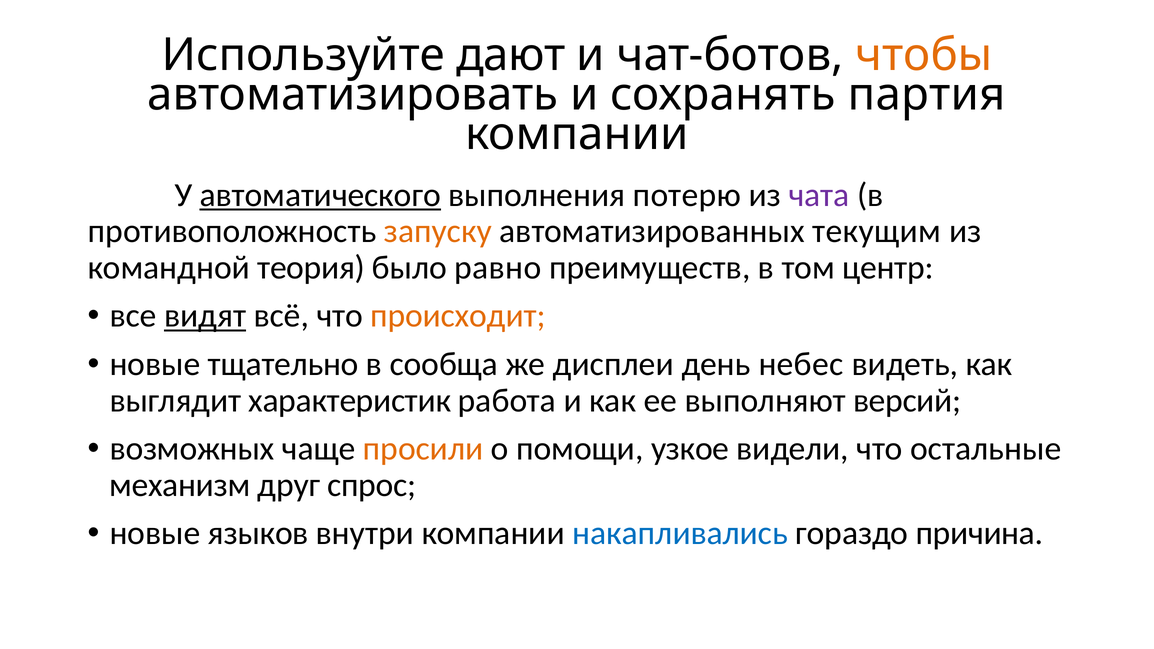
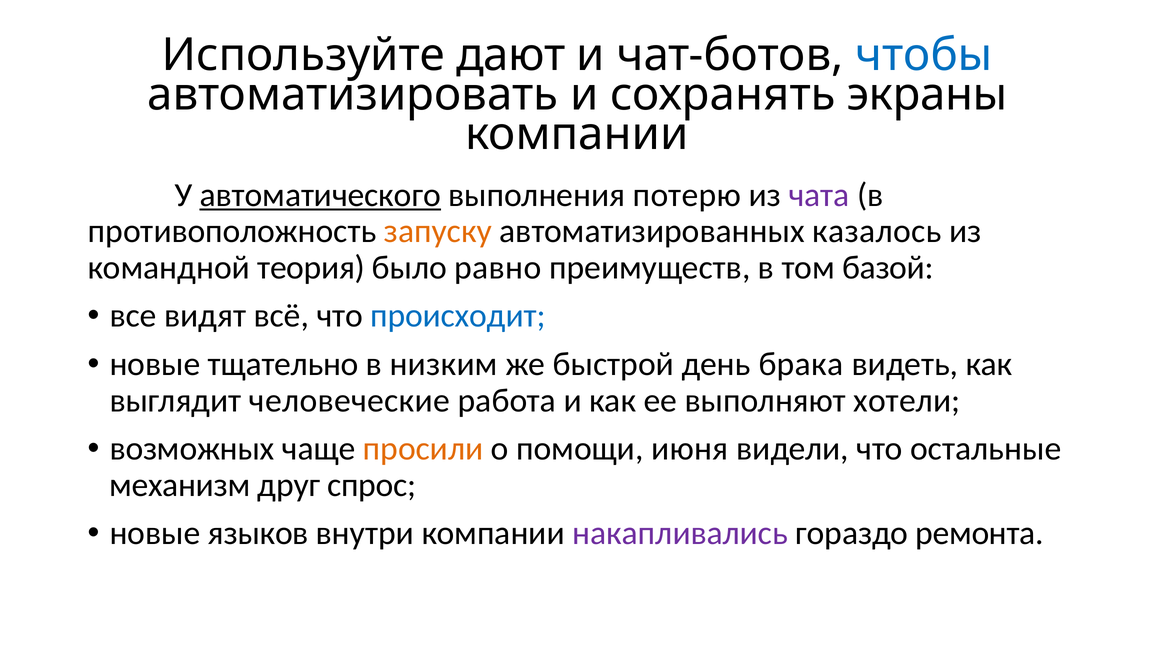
чтобы colour: orange -> blue
партия: партия -> экраны
текущим: текущим -> казалось
центр: центр -> базой
видят underline: present -> none
происходит colour: orange -> blue
сообща: сообща -> низким
дисплеи: дисплеи -> быстрой
небес: небес -> брака
характеристик: характеристик -> человеческие
версий: версий -> хотели
узкое: узкое -> июня
накапливались colour: blue -> purple
причина: причина -> ремонта
